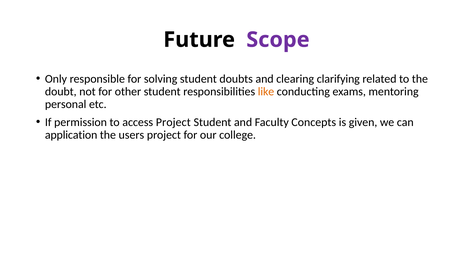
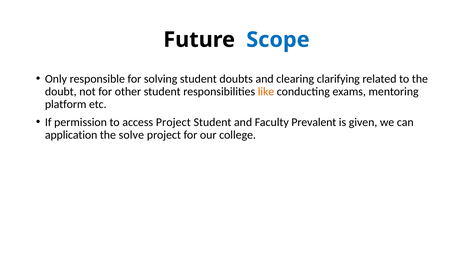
Scope colour: purple -> blue
personal: personal -> platform
Concepts: Concepts -> Prevalent
users: users -> solve
